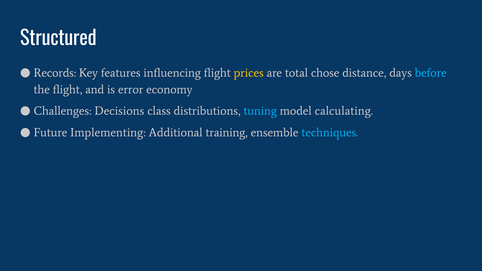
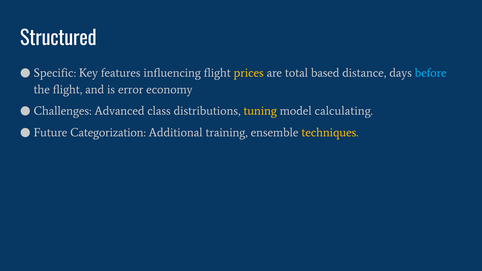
Records: Records -> Specific
chose: chose -> based
Decisions: Decisions -> Advanced
tuning colour: light blue -> yellow
Implementing: Implementing -> Categorization
techniques colour: light blue -> yellow
